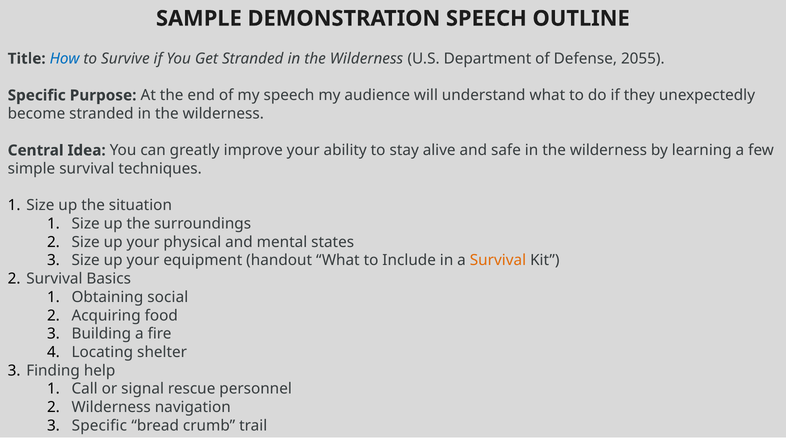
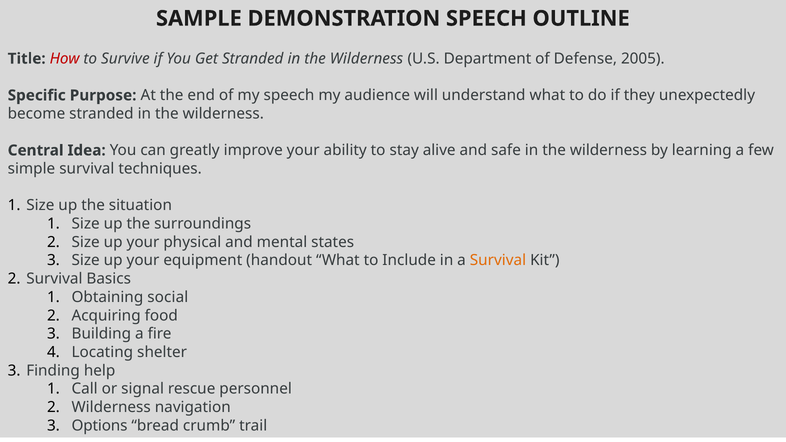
How colour: blue -> red
2055: 2055 -> 2005
Specific at (99, 426): Specific -> Options
